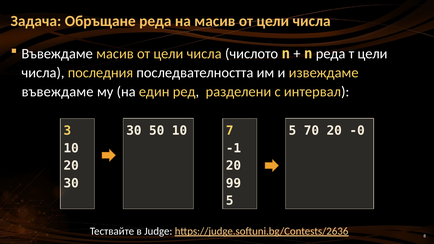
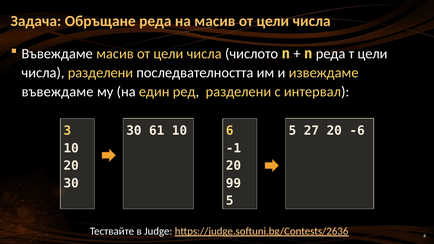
числа последния: последния -> разделени
50: 50 -> 61
7: 7 -> 6
70: 70 -> 27
-0: -0 -> -6
